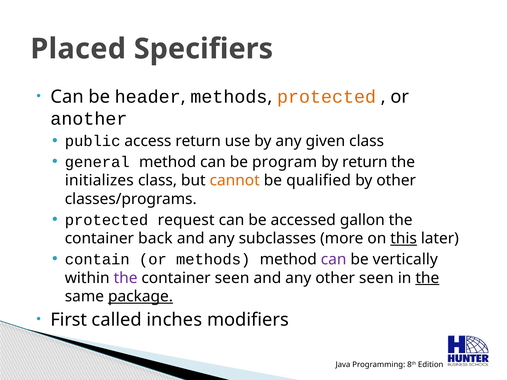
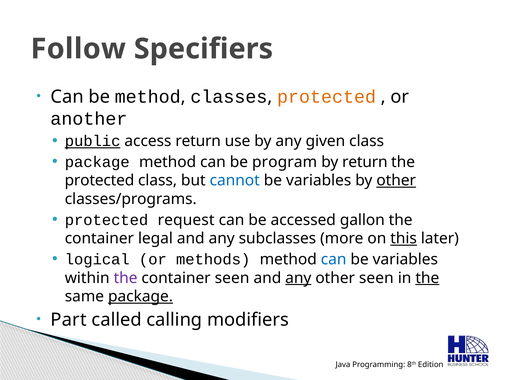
Placed: Placed -> Follow
be header: header -> method
methods at (229, 97): methods -> classes
public underline: none -> present
general at (97, 162): general -> package
initializes at (99, 181): initializes -> protected
cannot colour: orange -> blue
qualified at (319, 181): qualified -> variables
other at (396, 181) underline: none -> present
back: back -> legal
contain: contain -> logical
can at (334, 260) colour: purple -> blue
vertically at (405, 260): vertically -> variables
any at (298, 278) underline: none -> present
First: First -> Part
inches: inches -> calling
